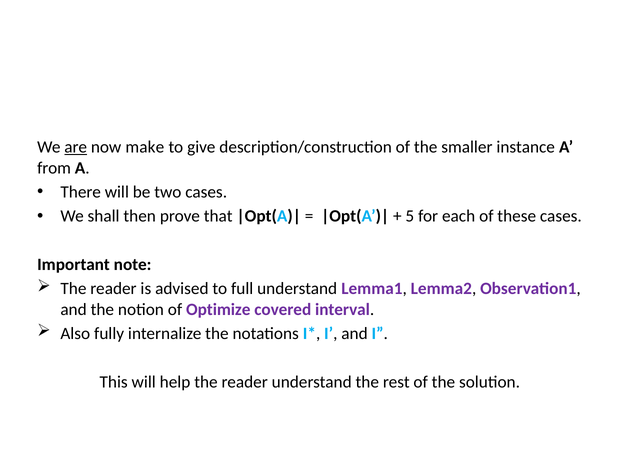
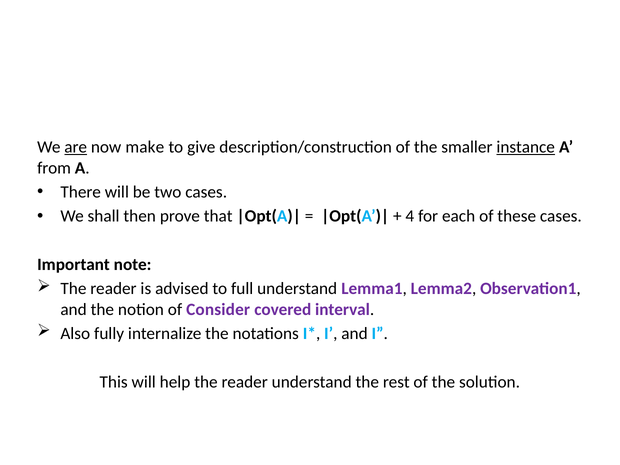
instance underline: none -> present
5: 5 -> 4
Optimize: Optimize -> Consider
